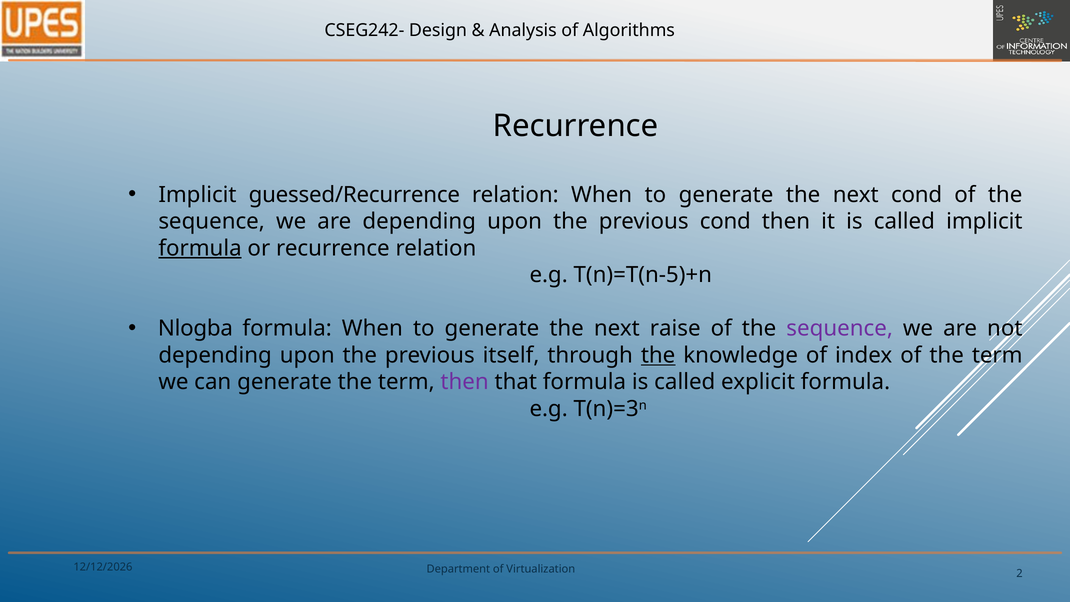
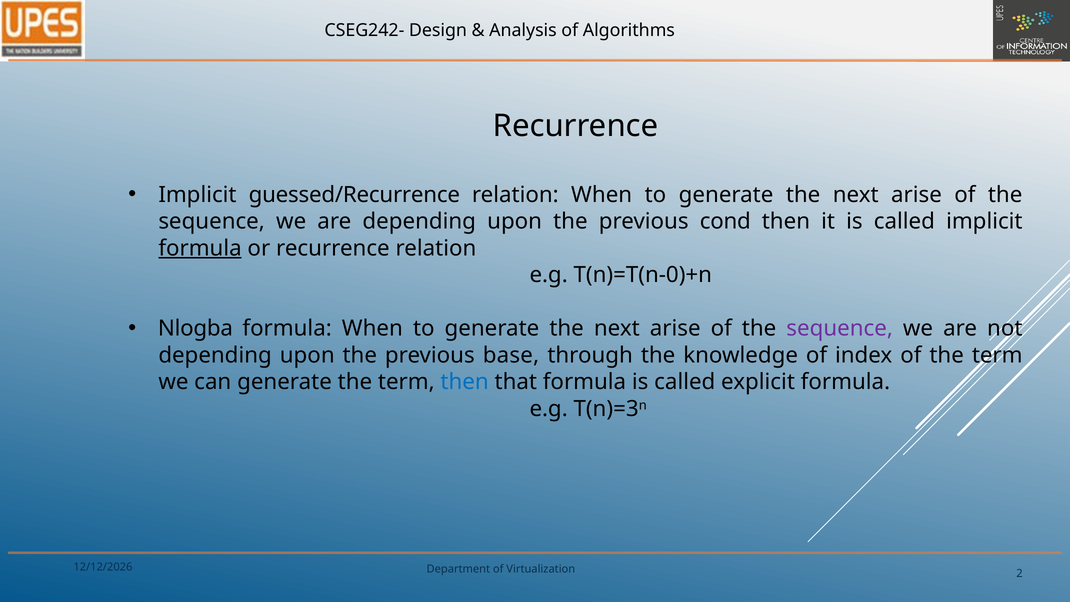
cond at (917, 195): cond -> arise
T(n)=T(n-5)+n: T(n)=T(n-5)+n -> T(n)=T(n-0)+n
raise at (675, 329): raise -> arise
itself: itself -> base
the at (658, 355) underline: present -> none
then at (465, 382) colour: purple -> blue
